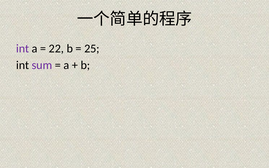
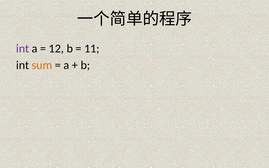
22: 22 -> 12
25: 25 -> 11
sum colour: purple -> orange
